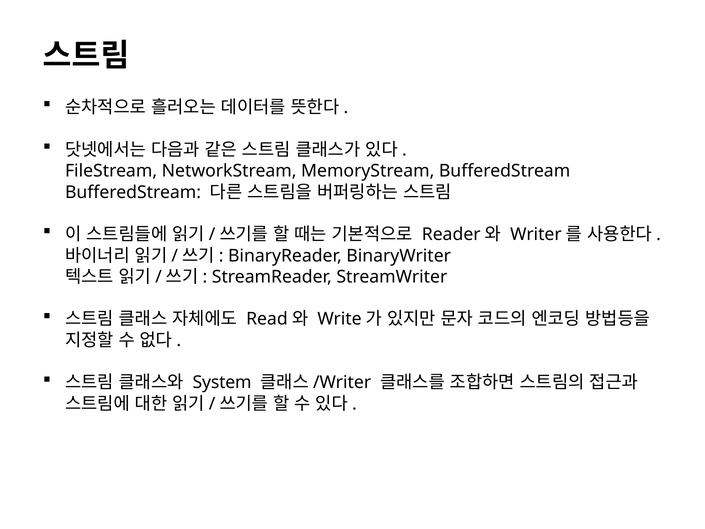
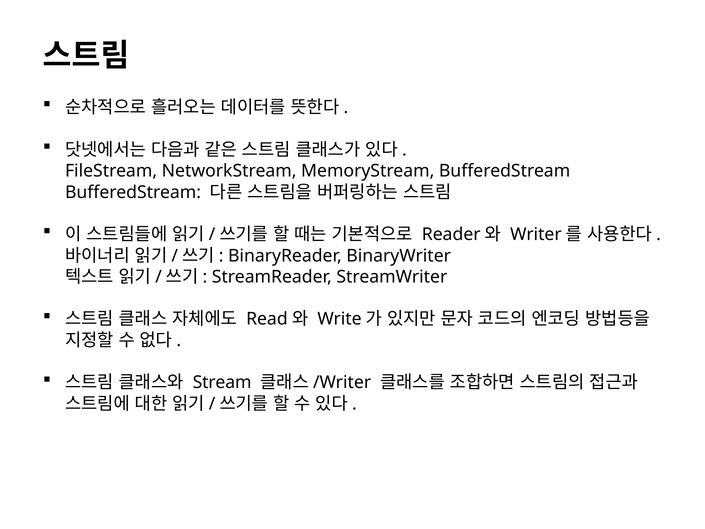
System: System -> Stream
